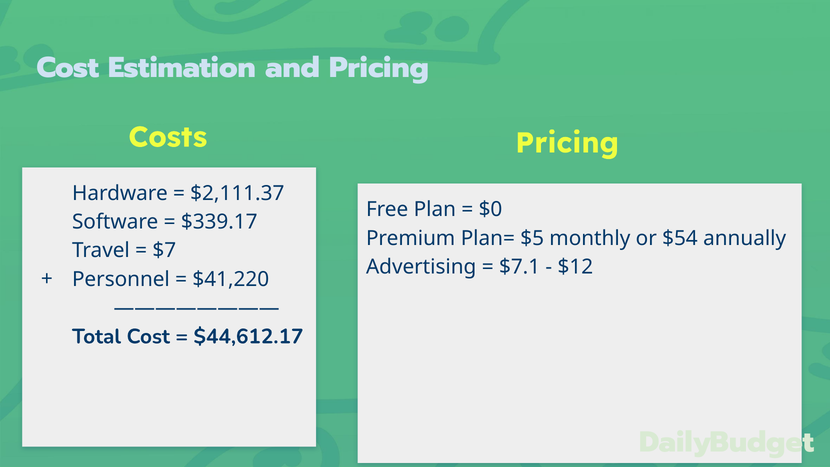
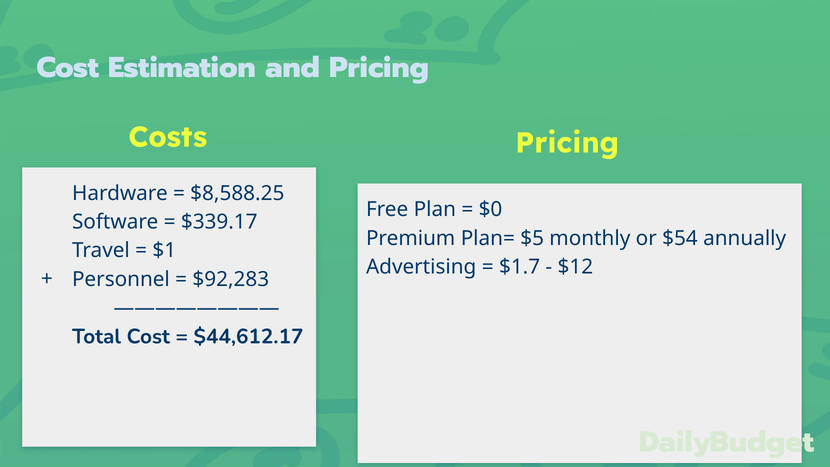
$2,111.37: $2,111.37 -> $8,588.25
$7: $7 -> $1
$7.1: $7.1 -> $1.7
$41,220: $41,220 -> $92,283
